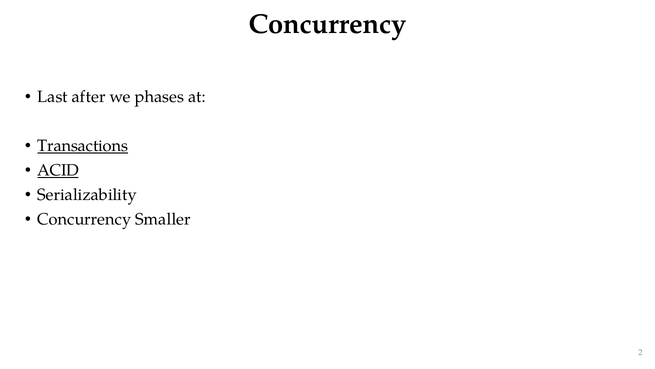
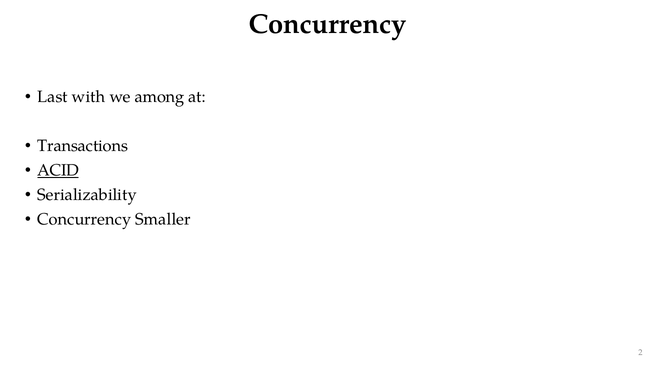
after: after -> with
phases: phases -> among
Transactions underline: present -> none
